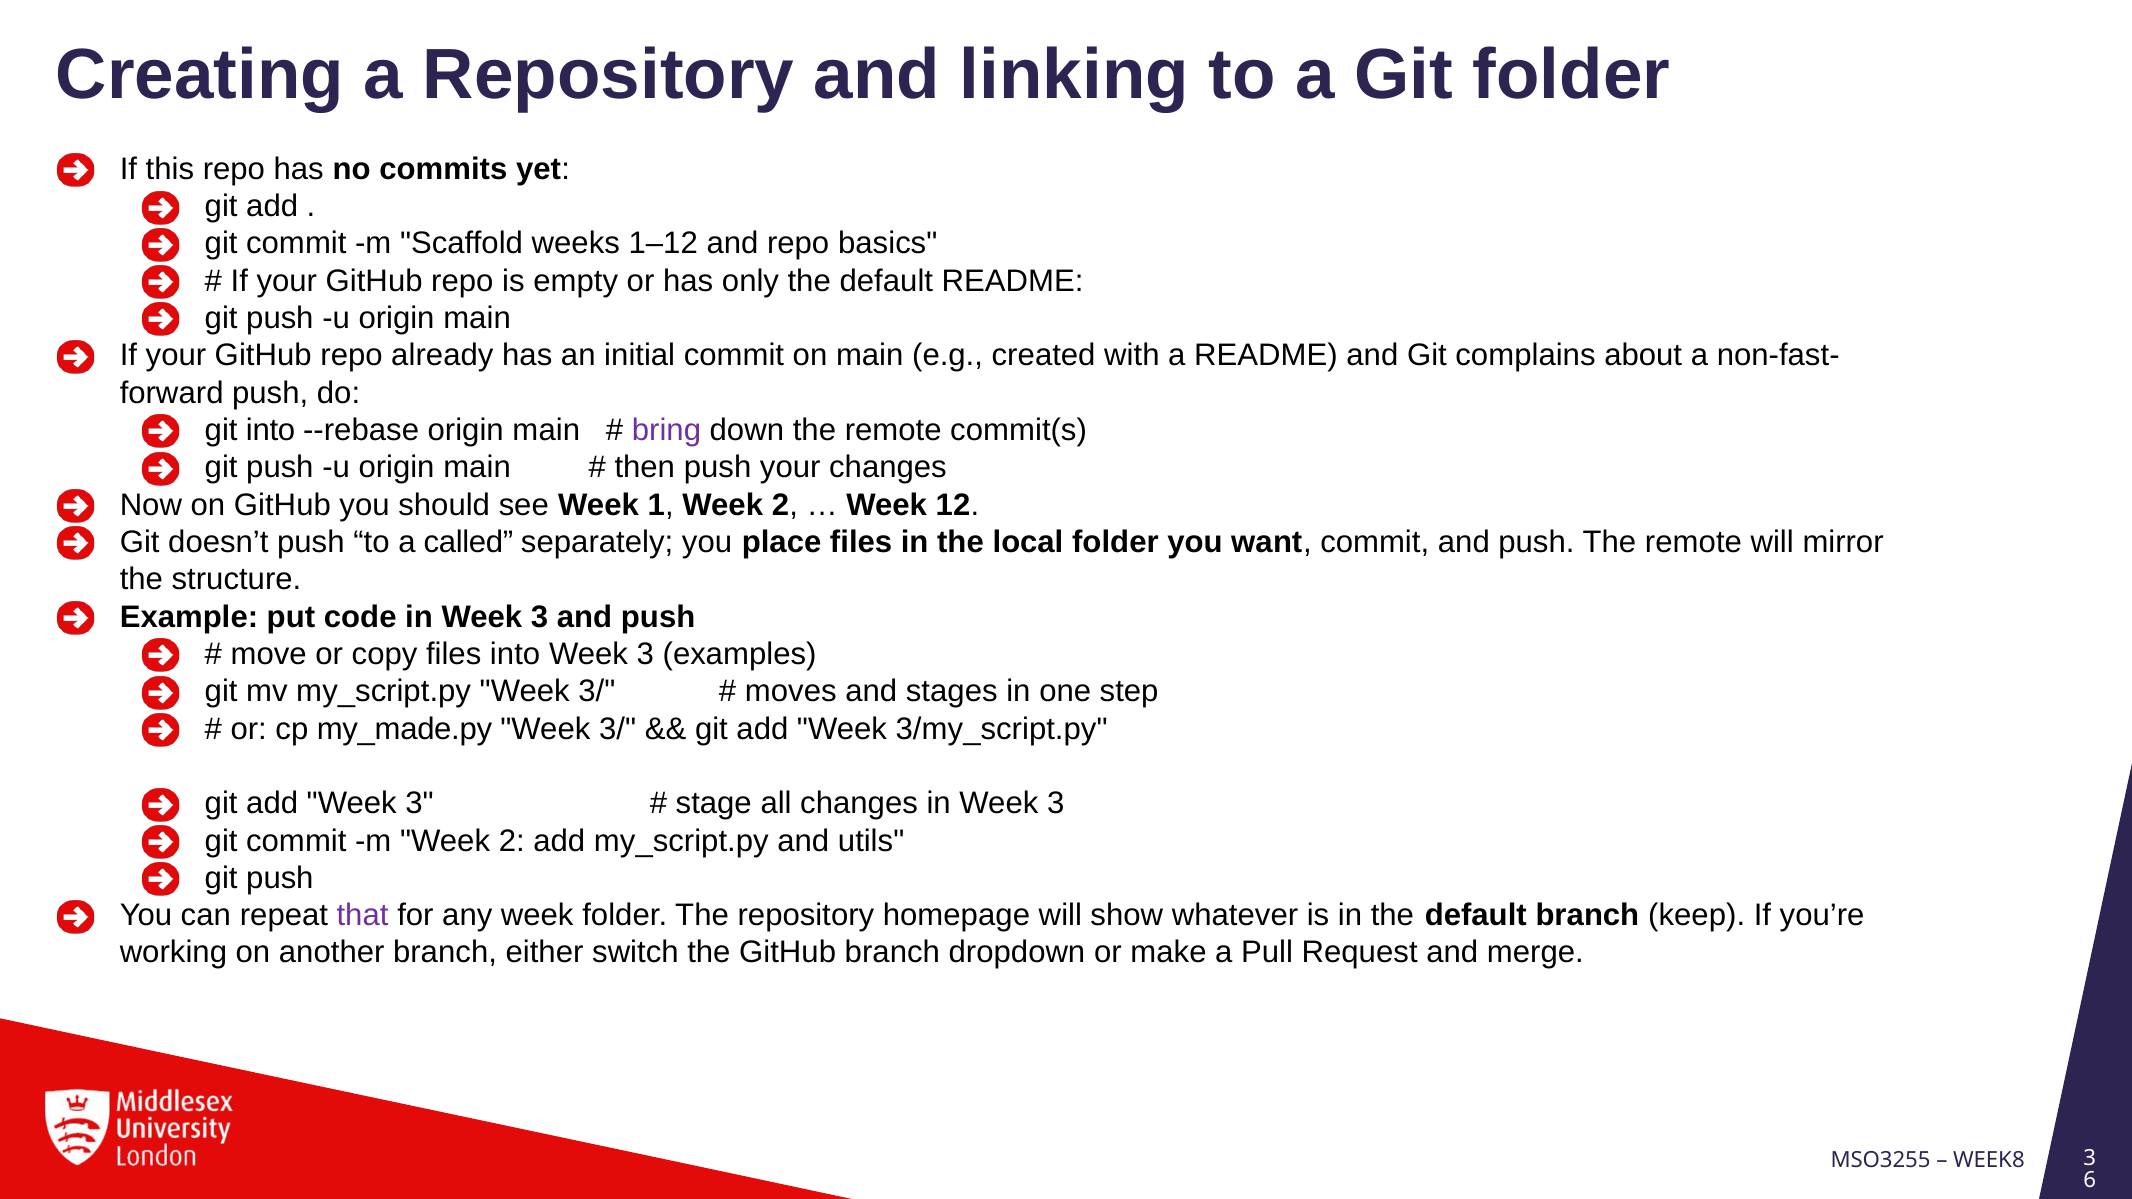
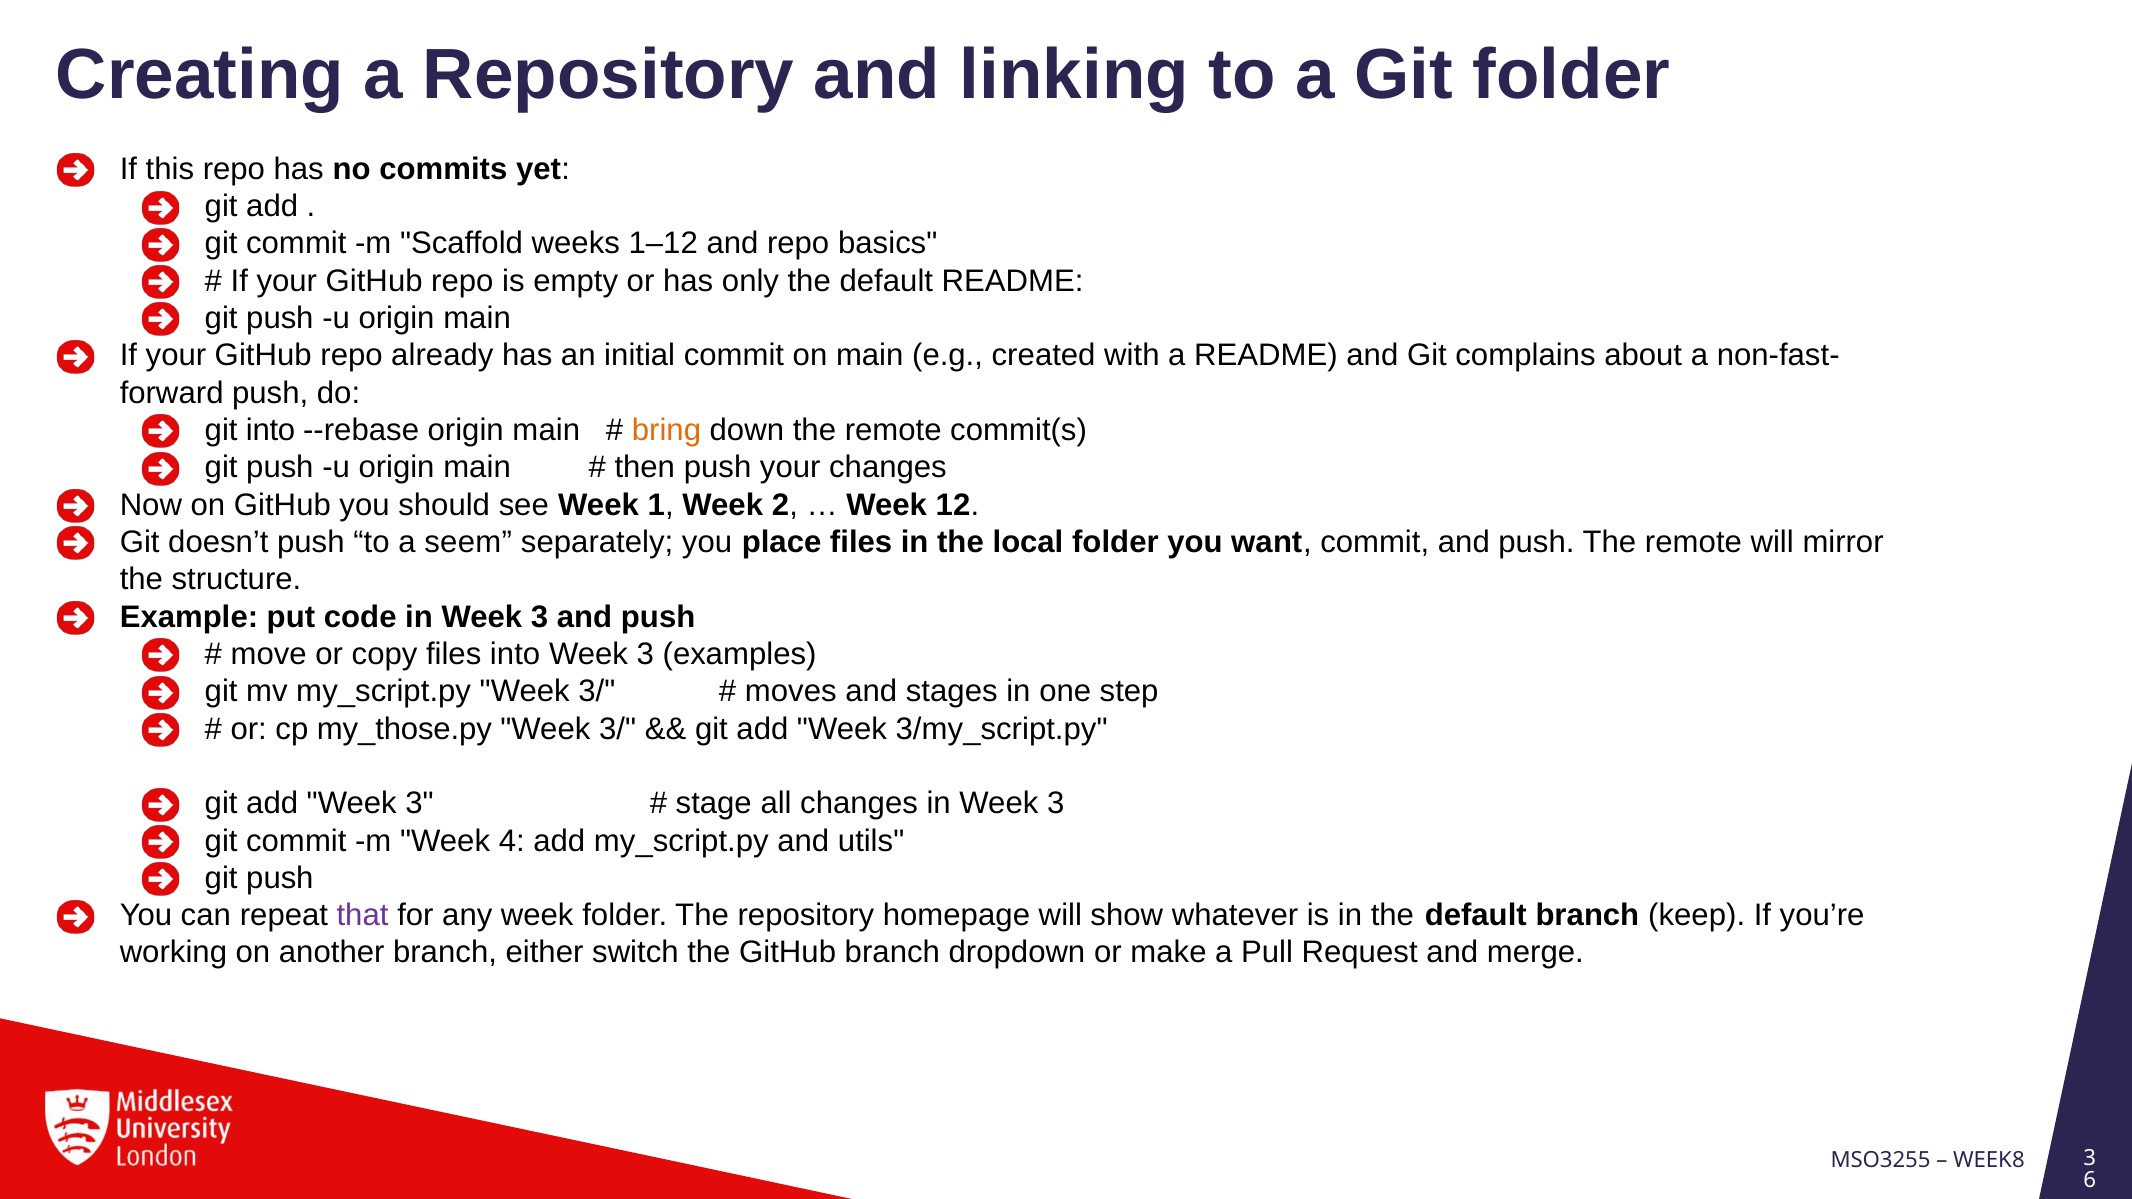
bring colour: purple -> orange
called: called -> seem
my_made.py: my_made.py -> my_those.py
m Week 2: 2 -> 4
